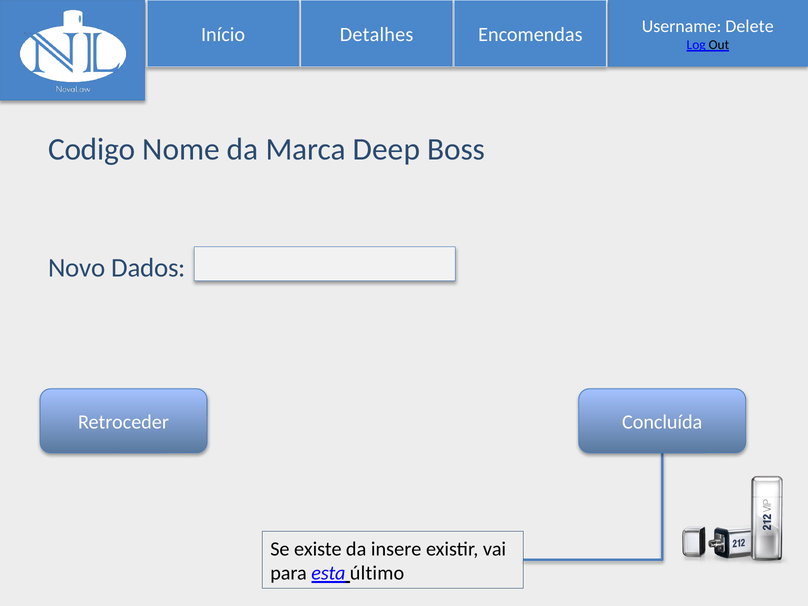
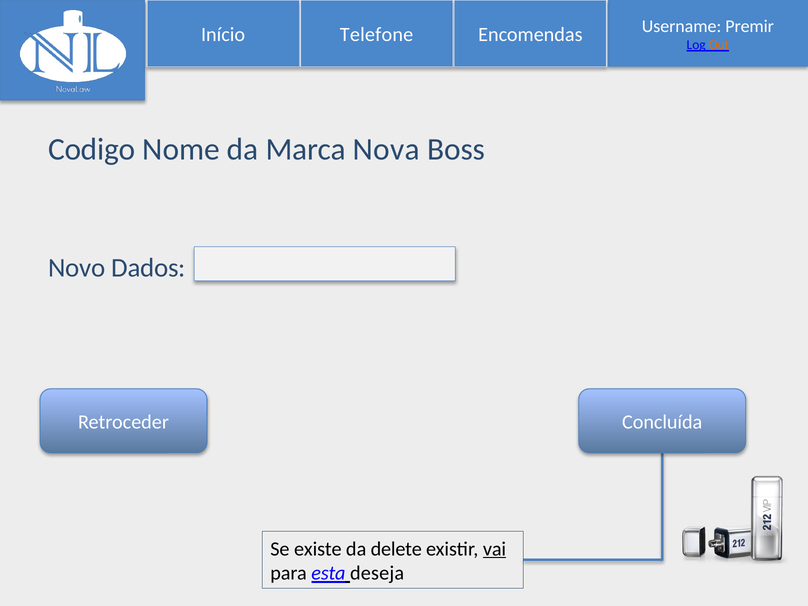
Delete: Delete -> Premir
Detalhes: Detalhes -> Telefone
Out colour: black -> orange
Deep: Deep -> Nova
insere: insere -> delete
vai underline: none -> present
último: último -> deseja
